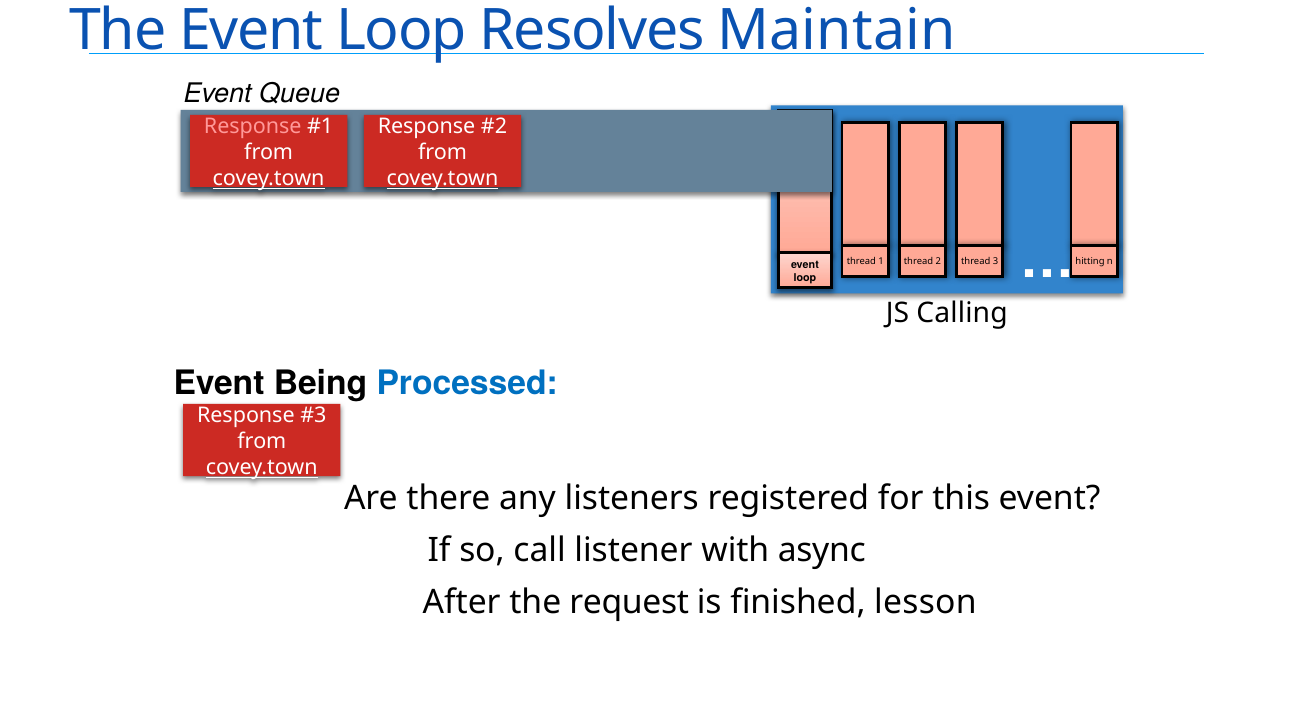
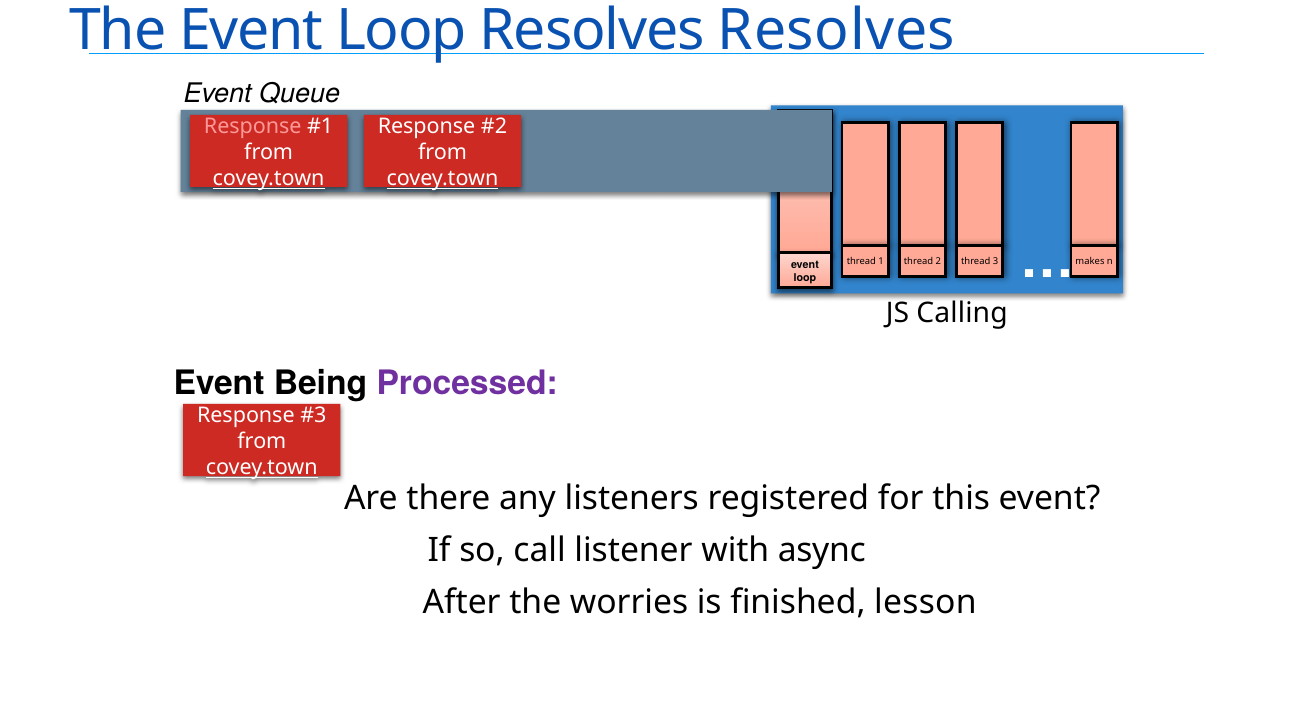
Resolves Maintain: Maintain -> Resolves
hitting: hitting -> makes
Processed colour: blue -> purple
request: request -> worries
